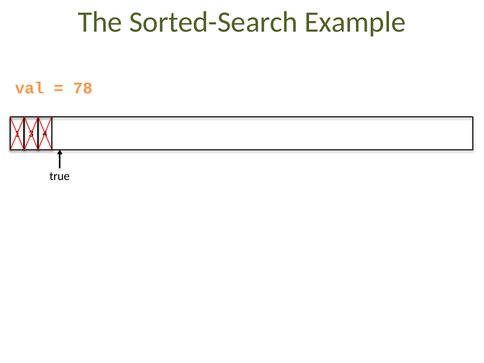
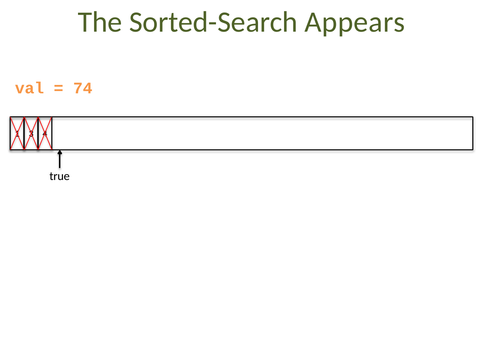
Example: Example -> Appears
78: 78 -> 74
